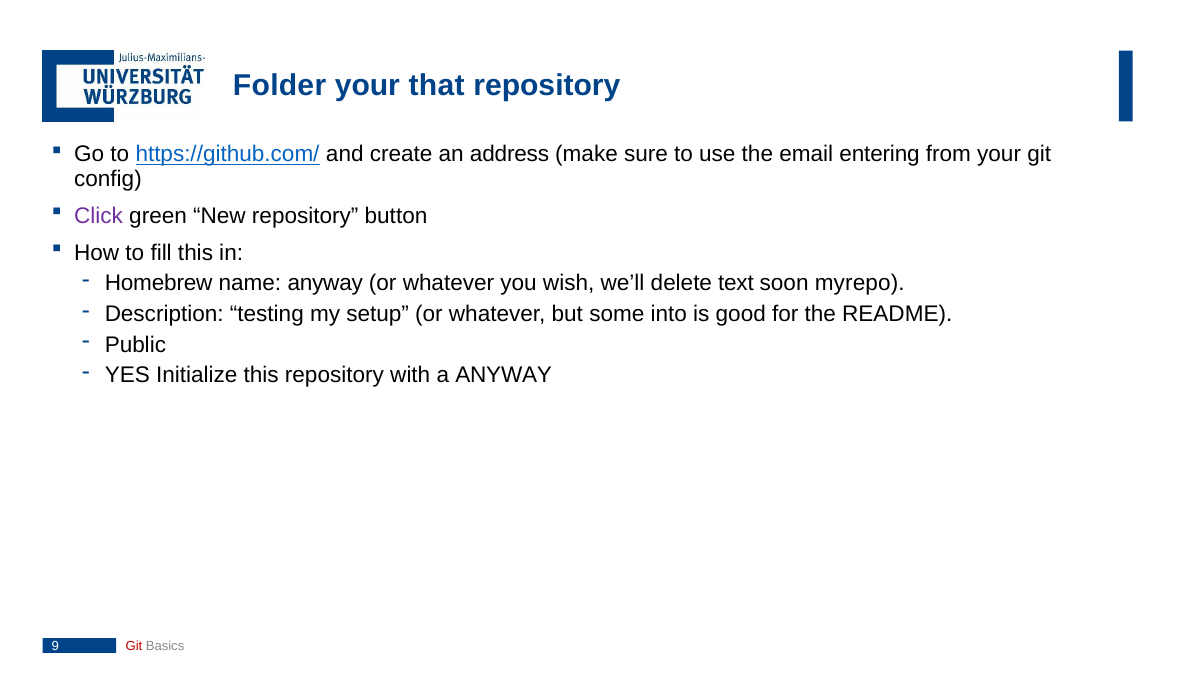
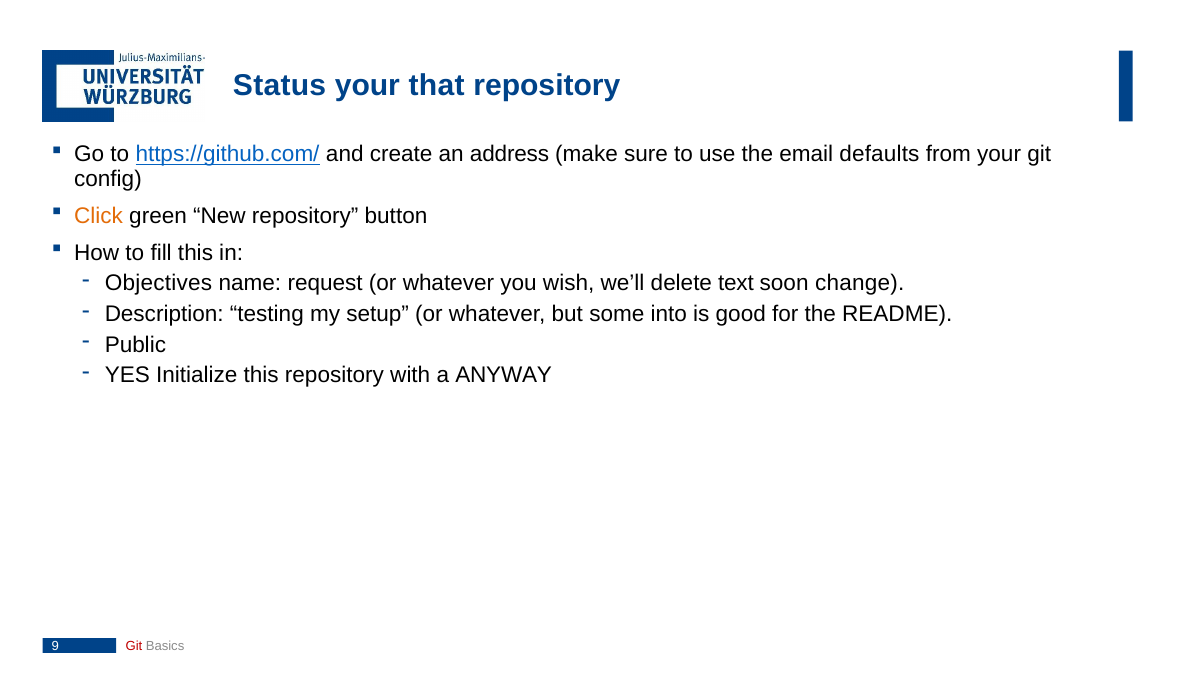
Folder: Folder -> Status
entering: entering -> defaults
Click colour: purple -> orange
Homebrew: Homebrew -> Objectives
name anyway: anyway -> request
myrepo: myrepo -> change
